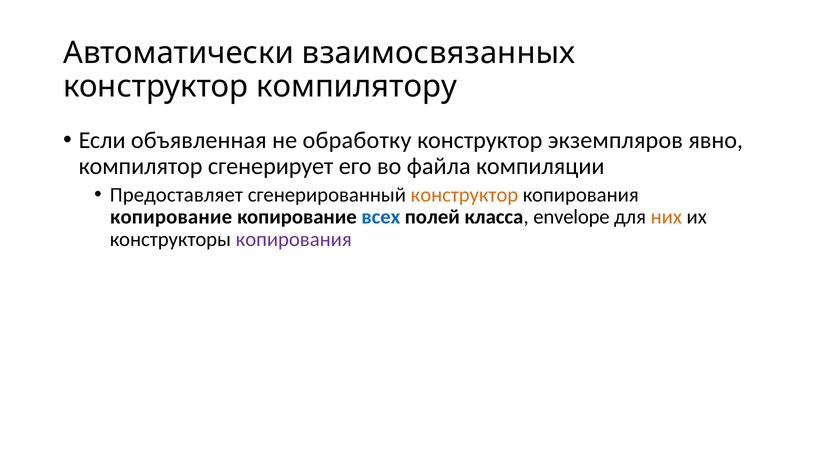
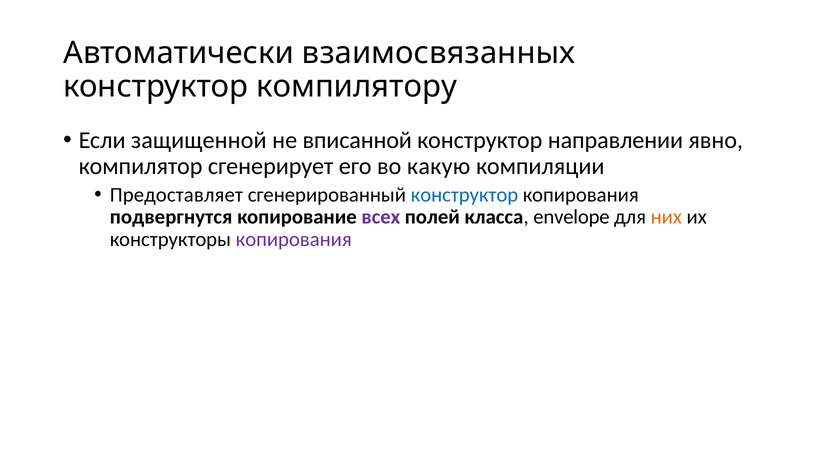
объявленная: объявленная -> защищенной
обработку: обработку -> вписанной
экземпляров: экземпляров -> направлении
файла: файла -> какую
конструктор at (464, 195) colour: orange -> blue
копирование at (171, 217): копирование -> подвергнутся
всех colour: blue -> purple
